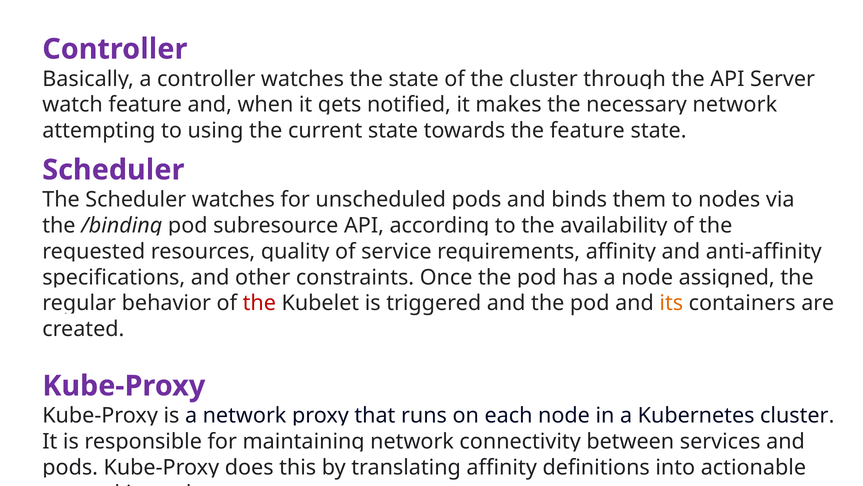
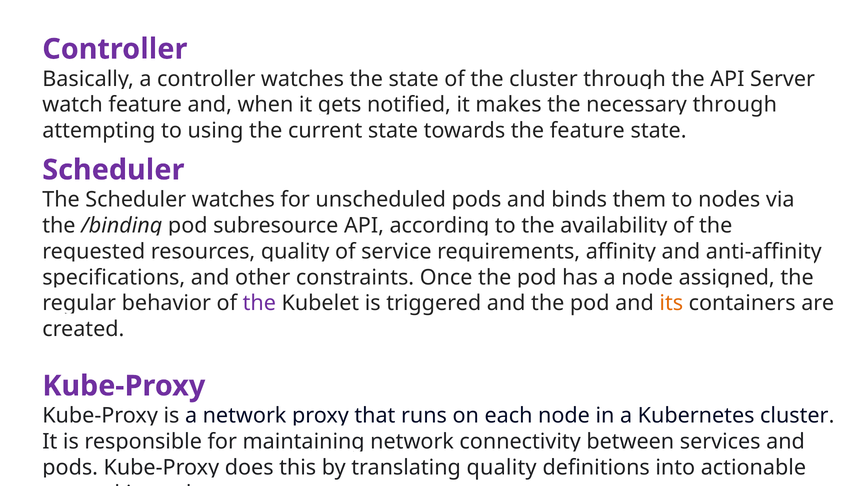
network at (735, 105): network -> through
the at (259, 303) colour: red -> purple
translating affinity: affinity -> quality
